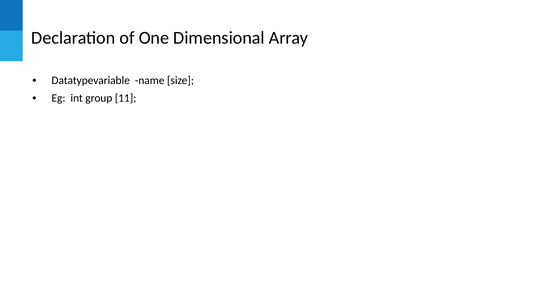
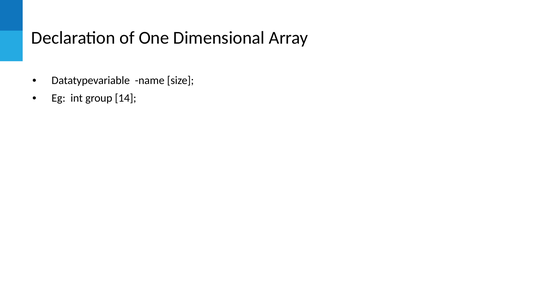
11: 11 -> 14
